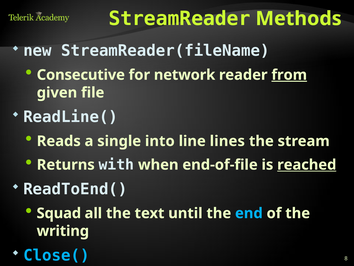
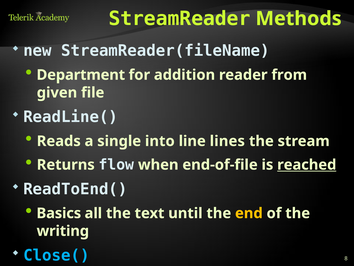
Consecutive: Consecutive -> Department
network: network -> addition
from underline: present -> none
with: with -> flow
Squad: Squad -> Basics
end colour: light blue -> yellow
